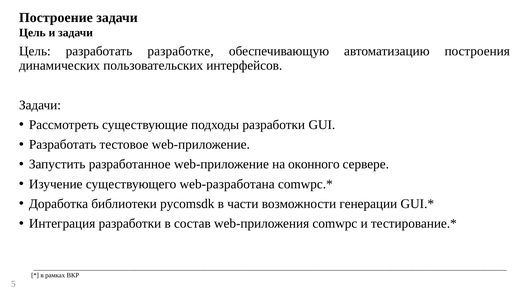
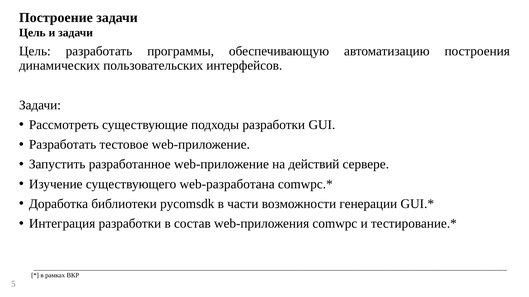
разработке: разработке -> программы
оконного: оконного -> действий
